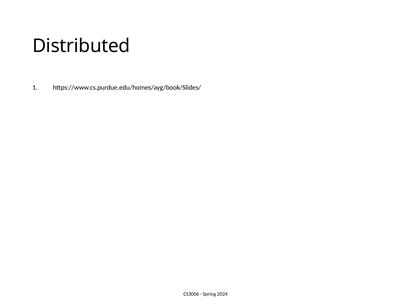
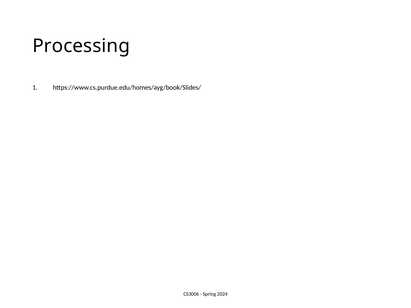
Distributed: Distributed -> Processing
